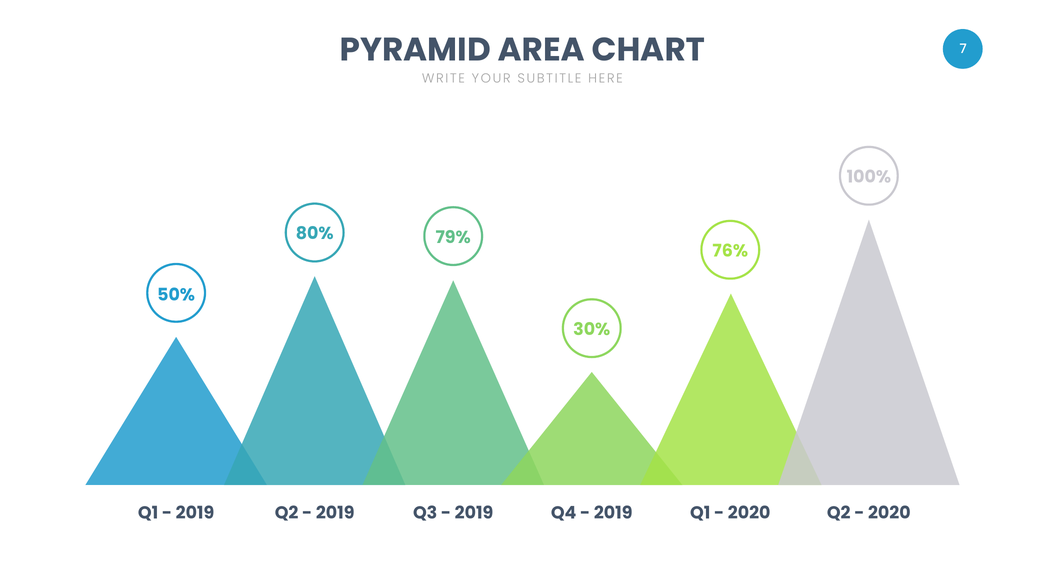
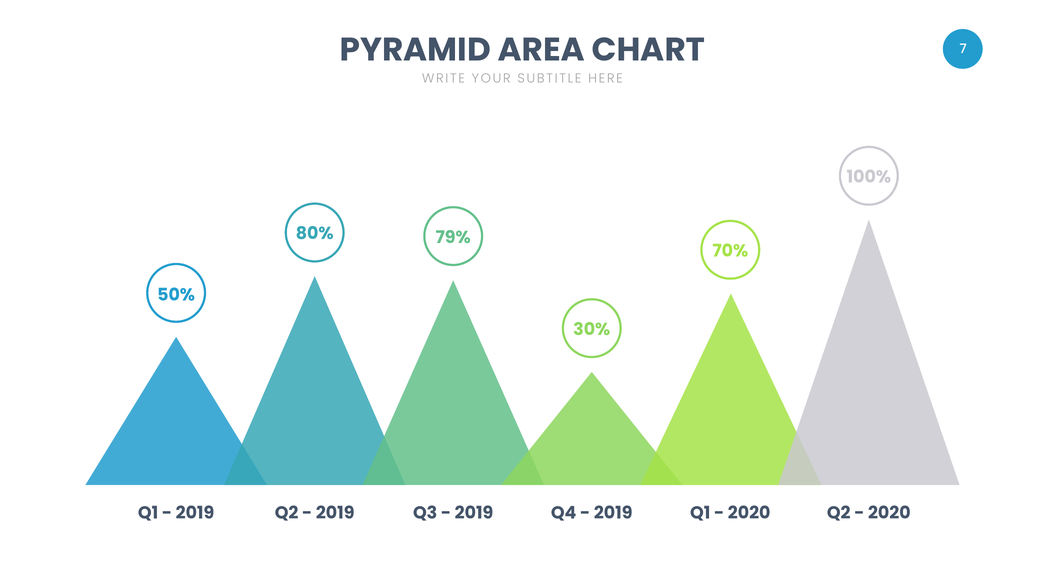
76%: 76% -> 70%
